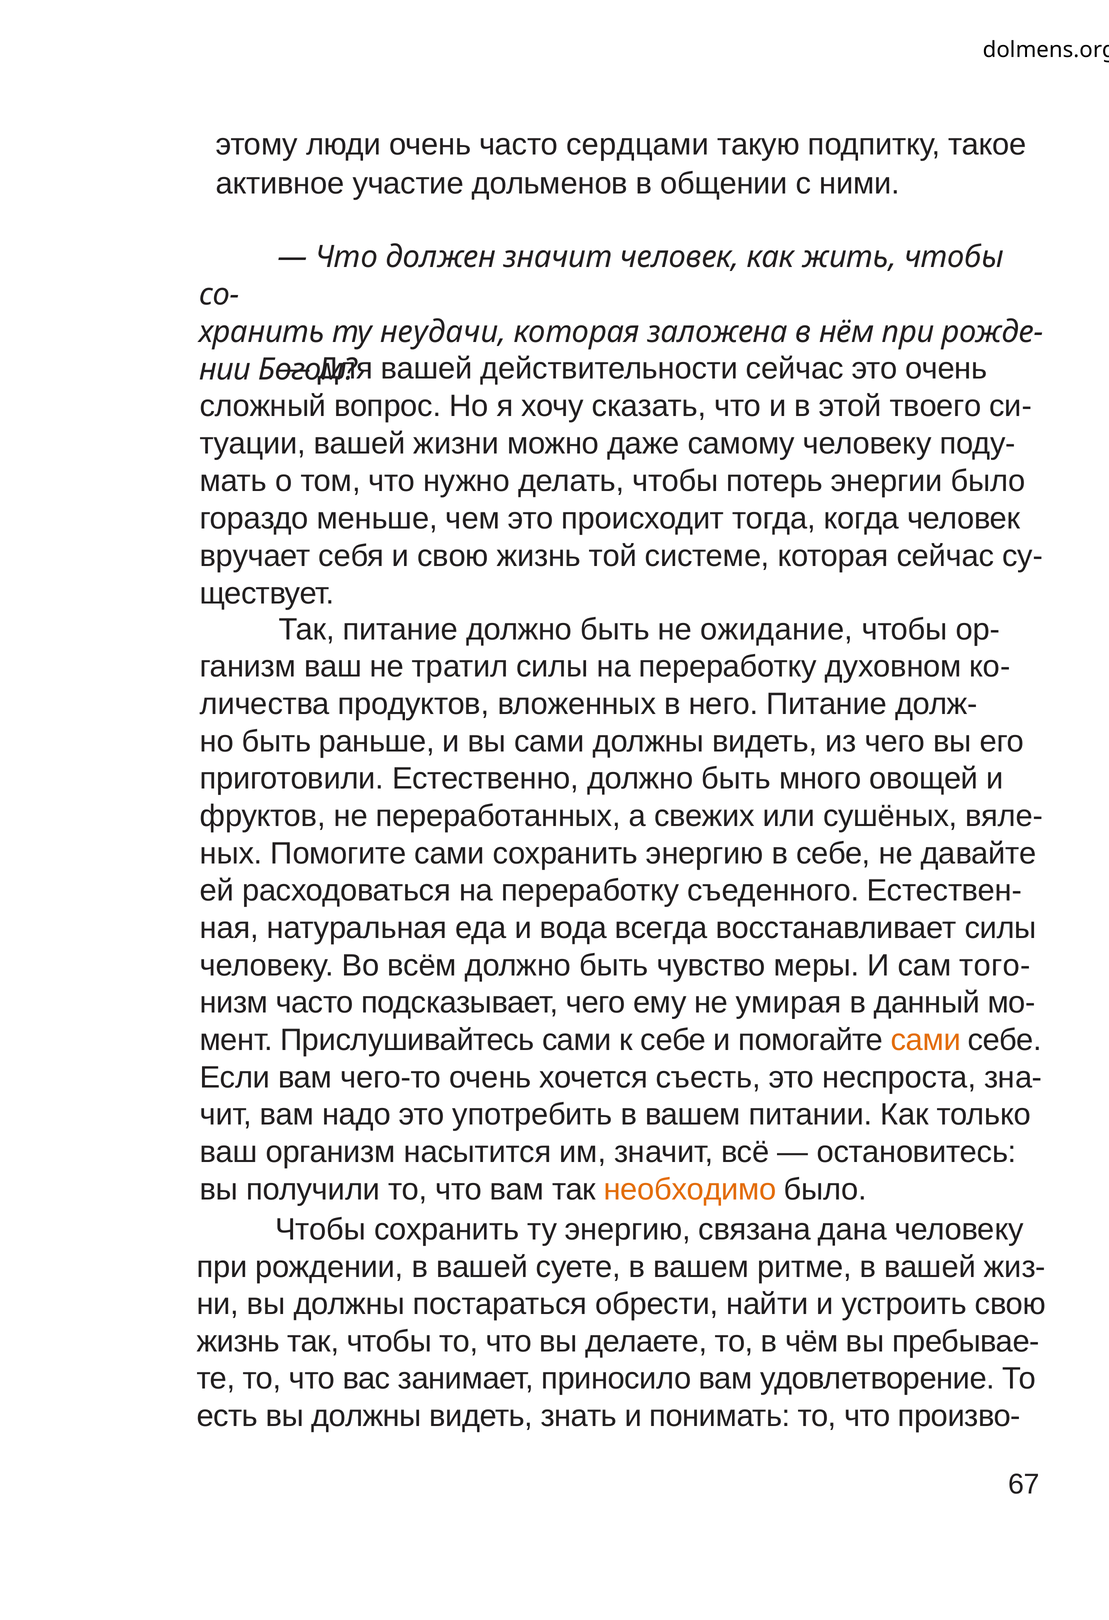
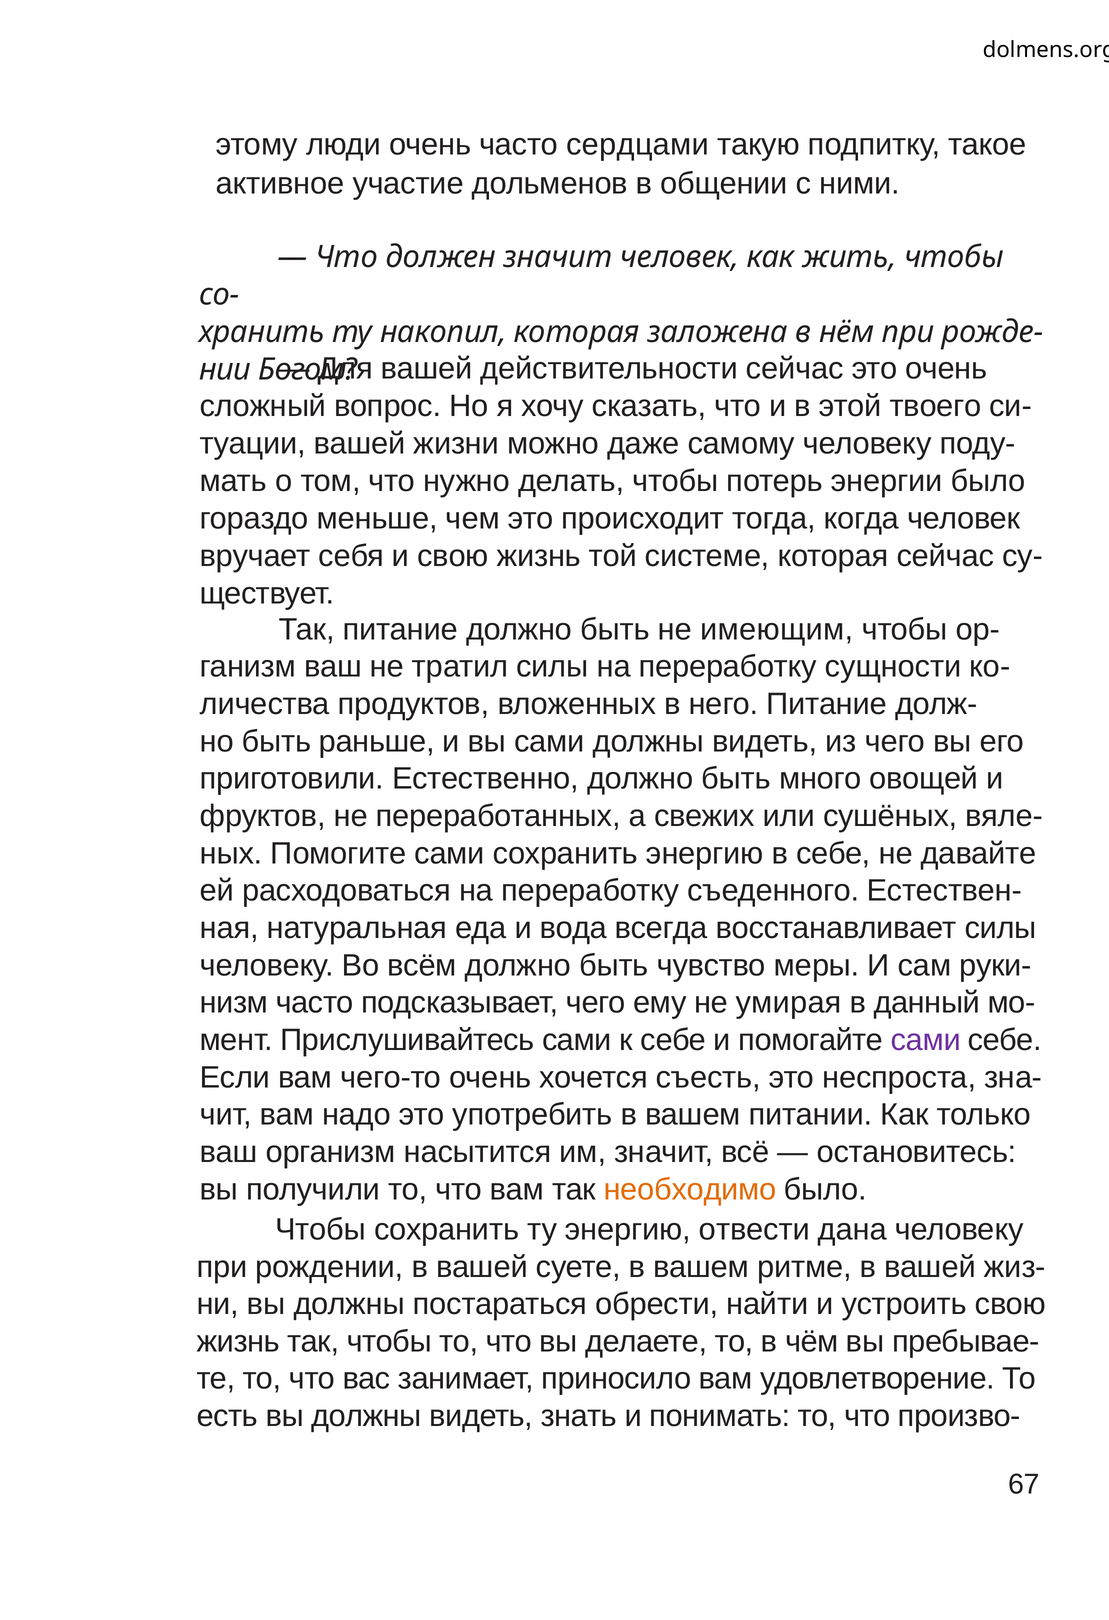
неудачи: неудачи -> накопил
ожидание: ожидание -> имеющим
духовном: духовном -> сущности
того-: того- -> руки-
сами at (926, 1040) colour: orange -> purple
связана: связана -> отвести
